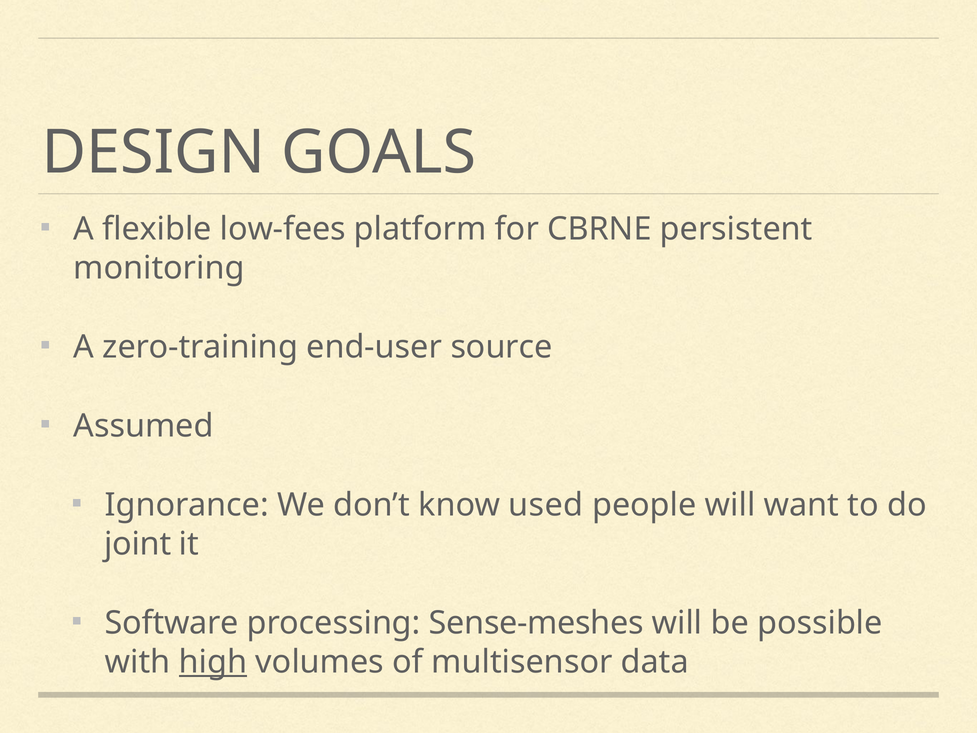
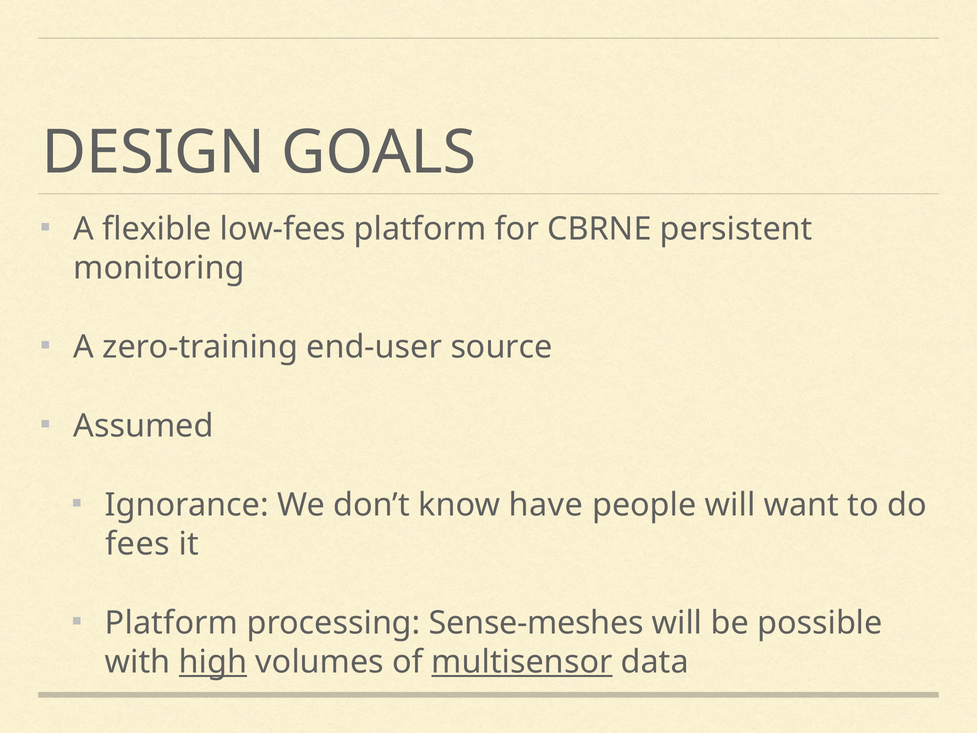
used: used -> have
joint: joint -> fees
Software at (172, 623): Software -> Platform
multisensor underline: none -> present
